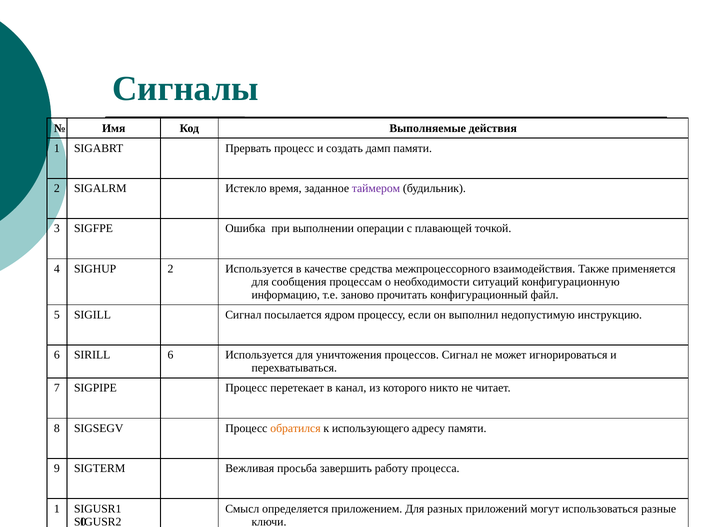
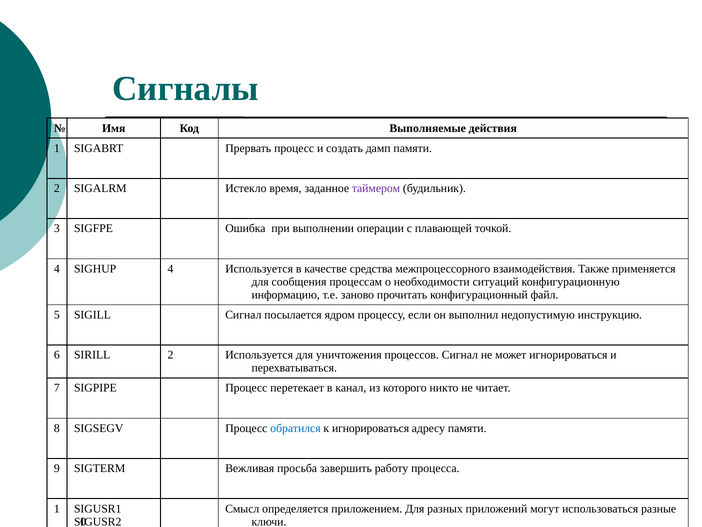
SIGHUP 2: 2 -> 4
SIRILL 6: 6 -> 2
обратился colour: orange -> blue
к использующего: использующего -> игнорироваться
